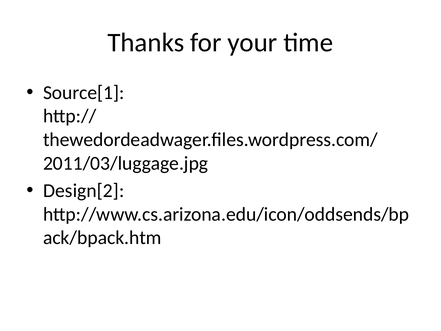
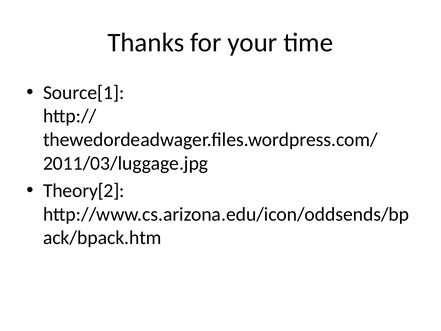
Design[2: Design[2 -> Theory[2
